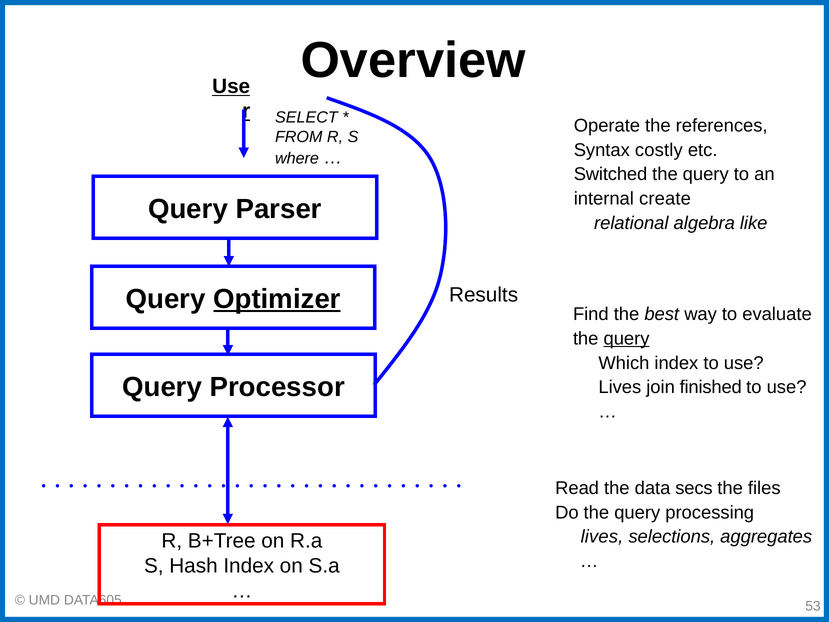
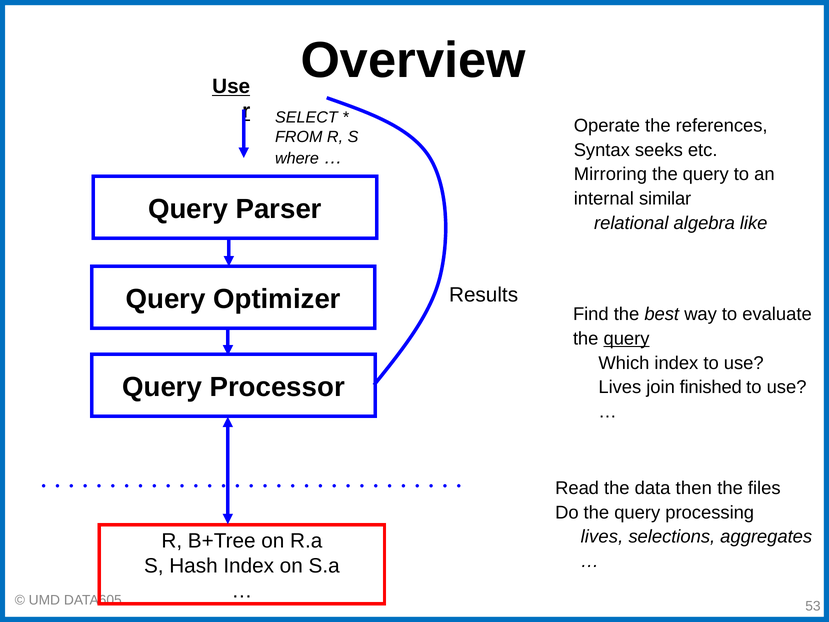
costly: costly -> seeks
Switched: Switched -> Mirroring
create: create -> similar
Optimizer underline: present -> none
secs: secs -> then
